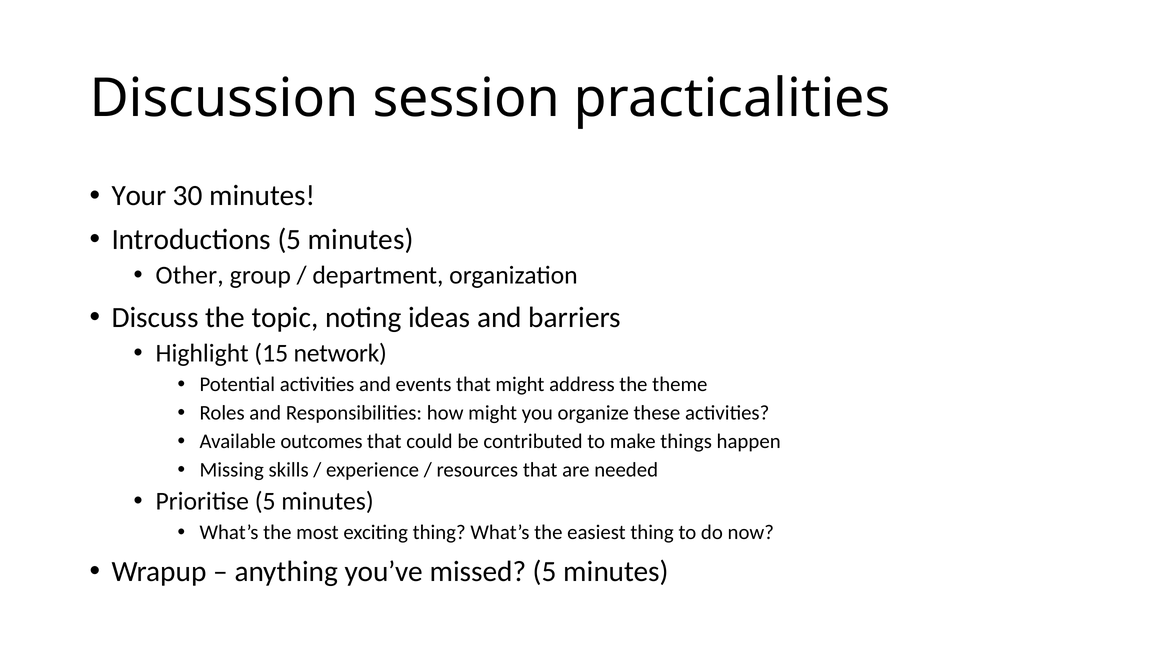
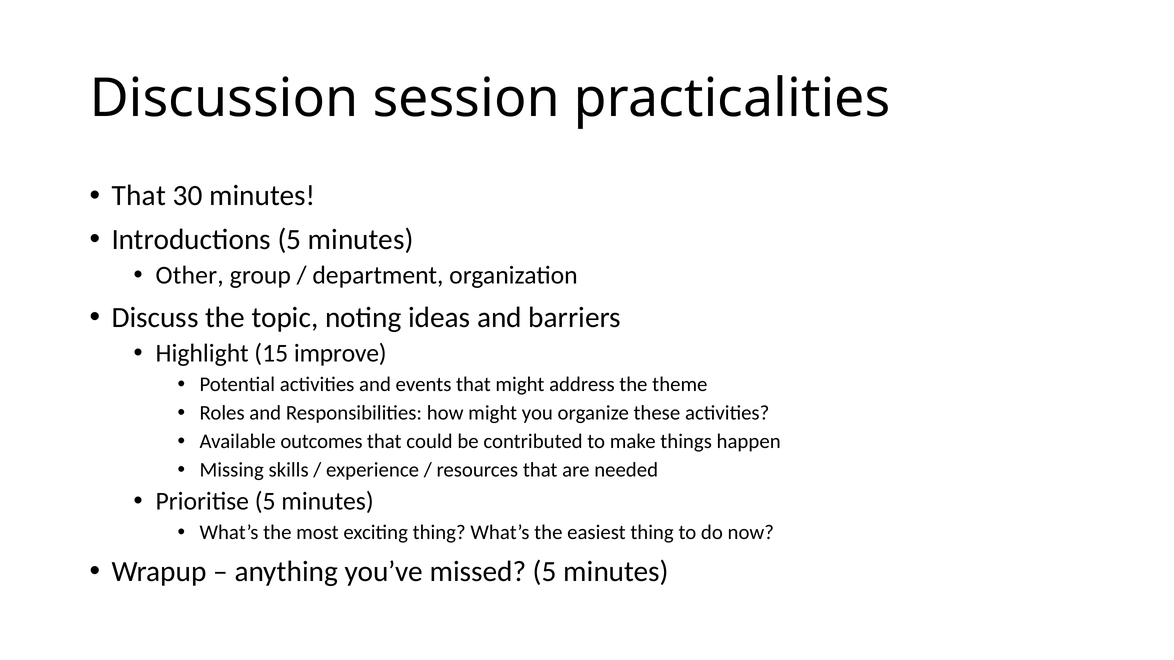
Your at (139, 196): Your -> That
network: network -> improve
